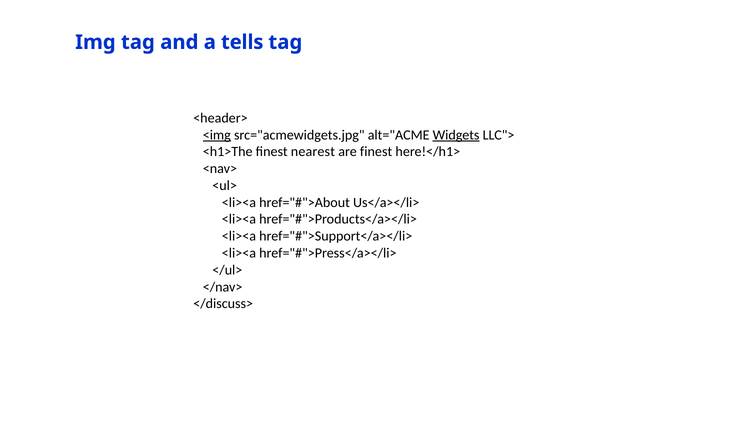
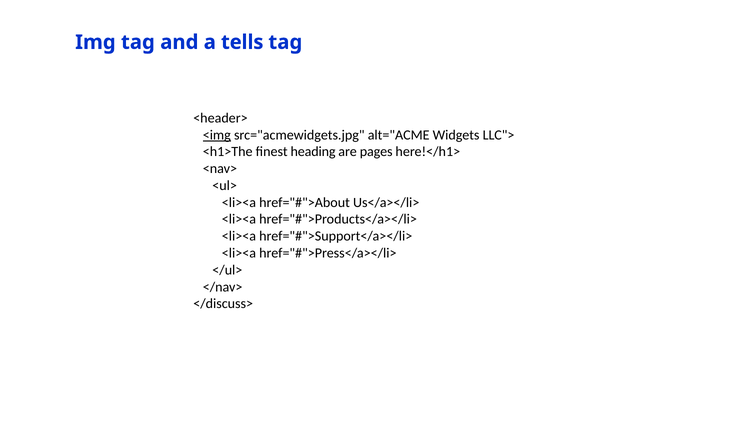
Widgets underline: present -> none
nearest: nearest -> heading
are finest: finest -> pages
